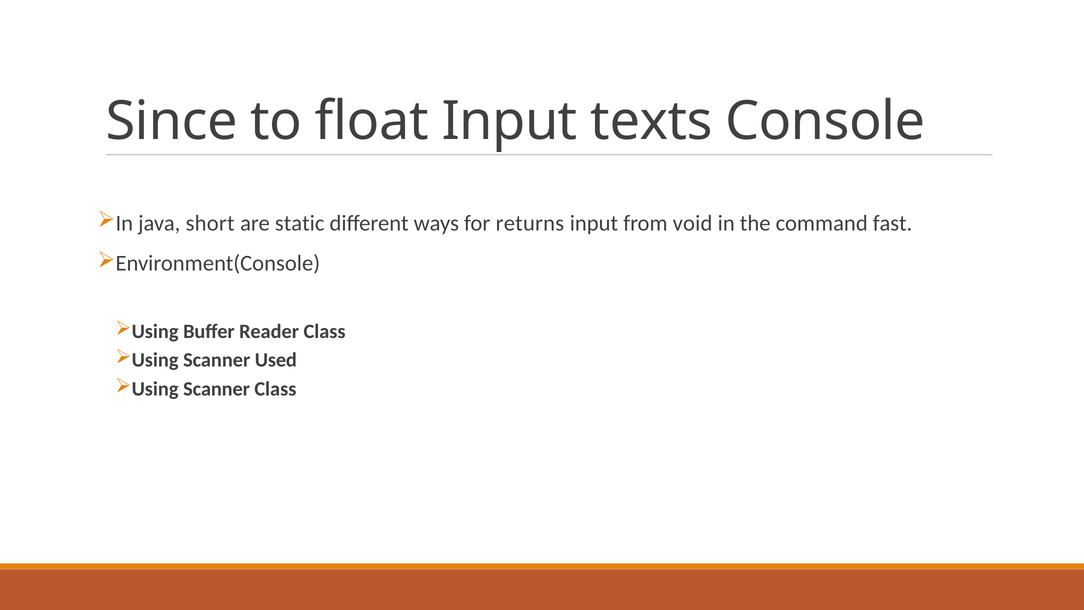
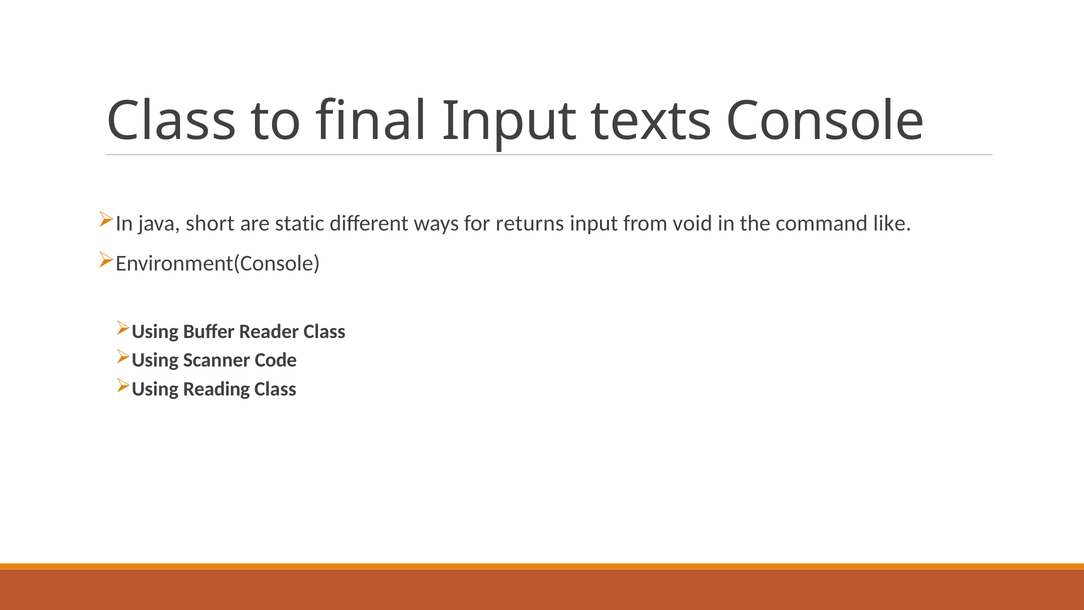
Since at (172, 121): Since -> Class
float: float -> final
fast: fast -> like
Used: Used -> Code
Scanner at (217, 389): Scanner -> Reading
